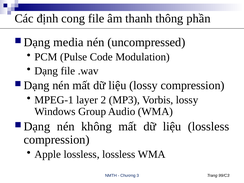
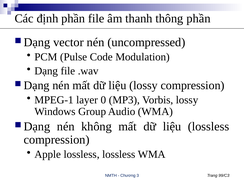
định cong: cong -> phần
media: media -> vector
2: 2 -> 0
